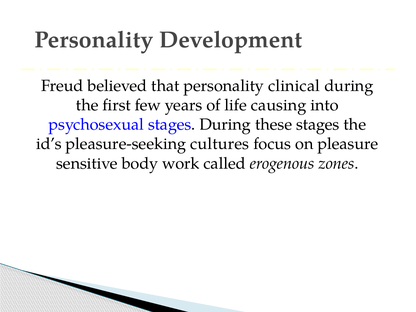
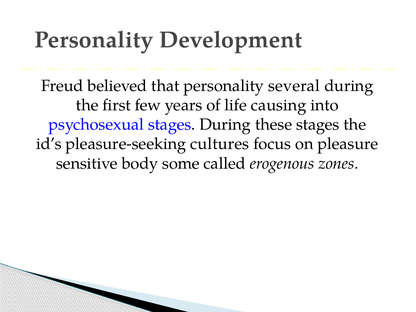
clinical: clinical -> several
work: work -> some
